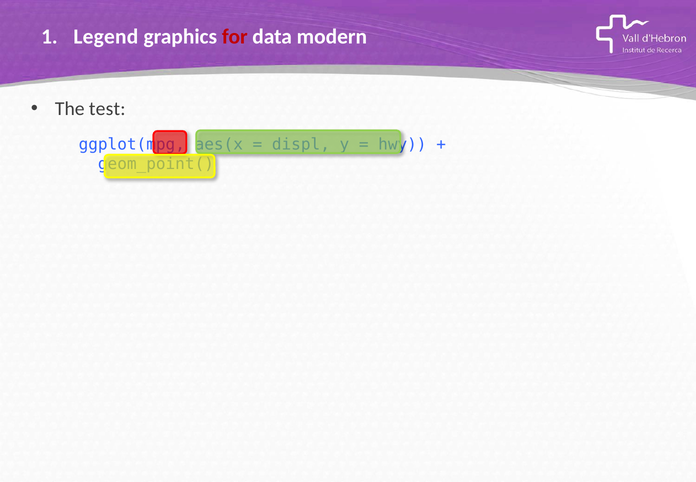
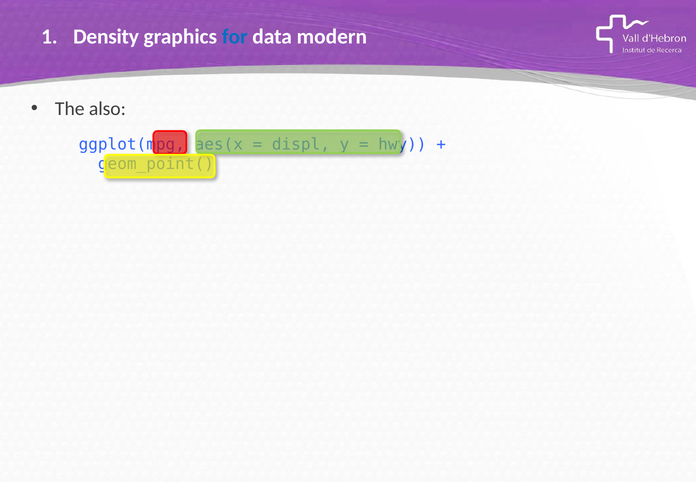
Legend: Legend -> Density
for colour: red -> blue
test: test -> also
